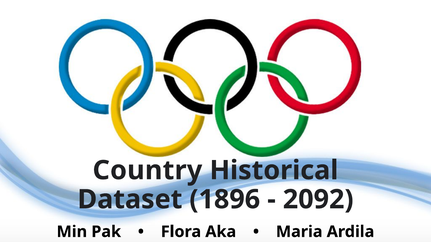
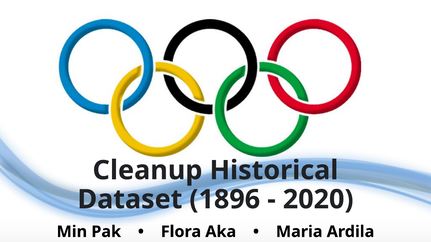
Country: Country -> Cleanup
2092: 2092 -> 2020
